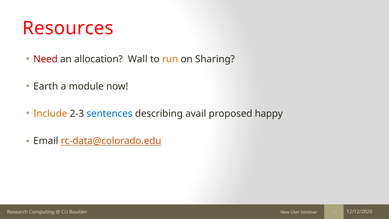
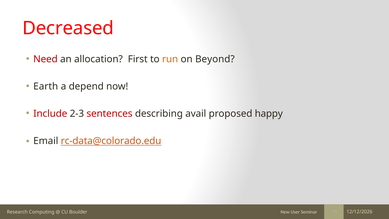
Resources: Resources -> Decreased
Wall: Wall -> First
Sharing: Sharing -> Beyond
module: module -> depend
Include colour: orange -> red
sentences colour: blue -> red
